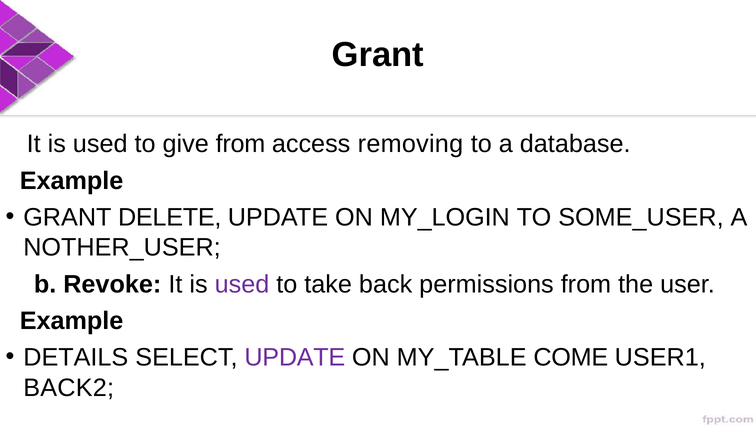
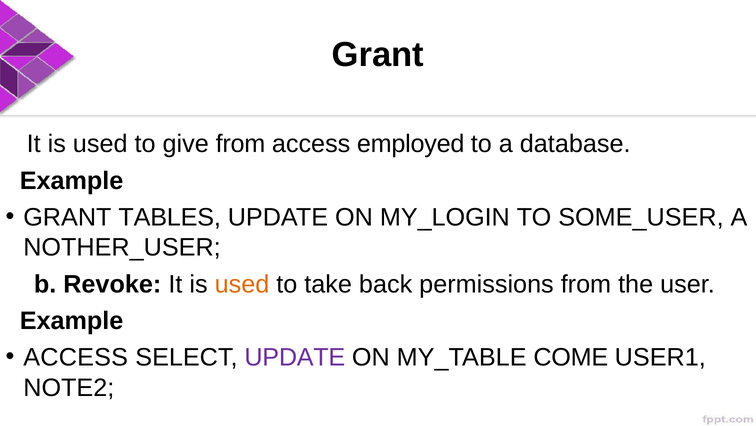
removing: removing -> employed
DELETE: DELETE -> TABLES
used at (242, 284) colour: purple -> orange
DETAILS at (76, 357): DETAILS -> ACCESS
BACK2: BACK2 -> NOTE2
